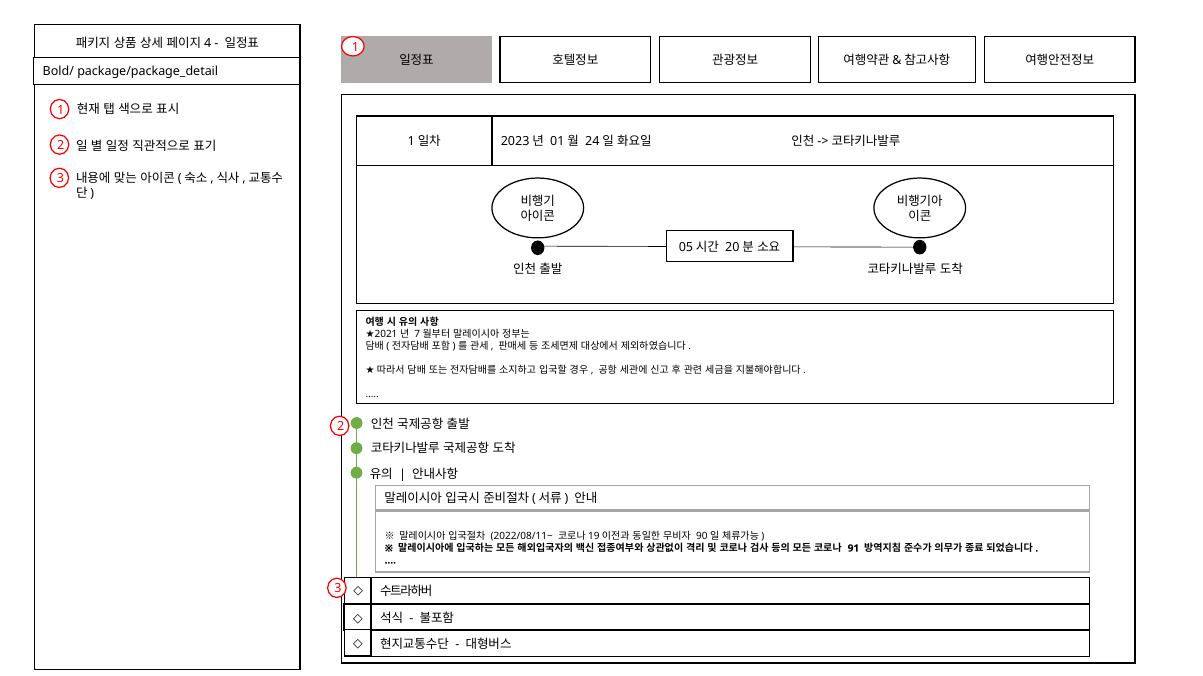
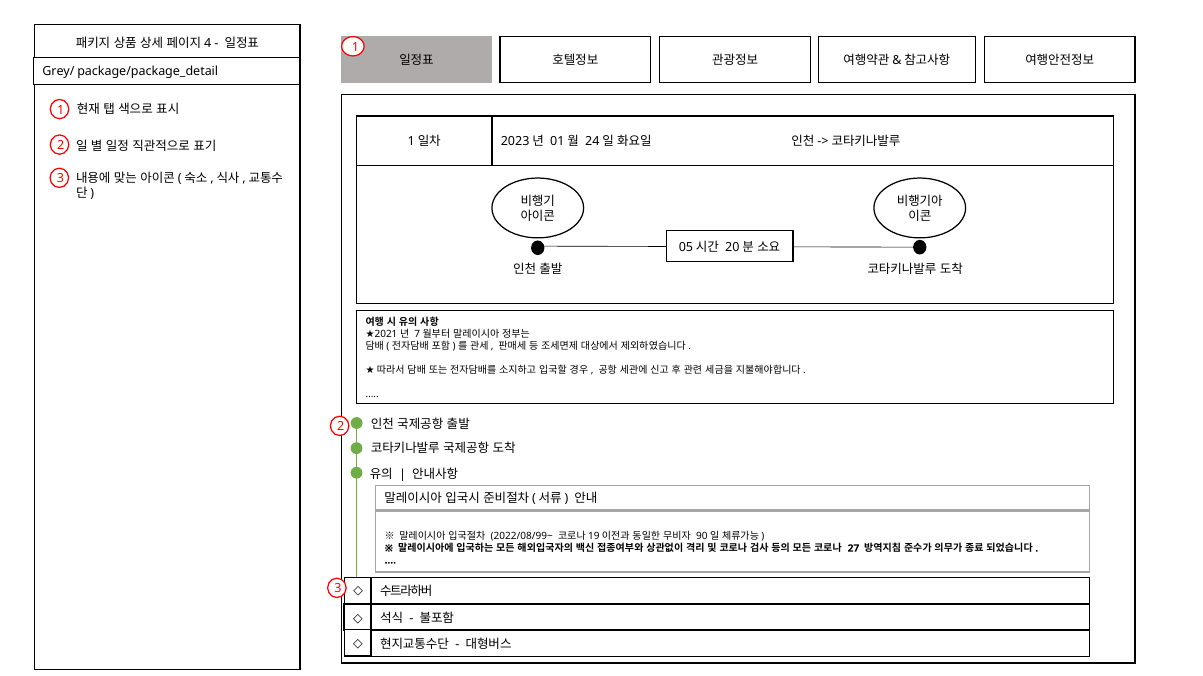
Bold/: Bold/ -> Grey/
2022/08/11~: 2022/08/11~ -> 2022/08/99~
91: 91 -> 27
